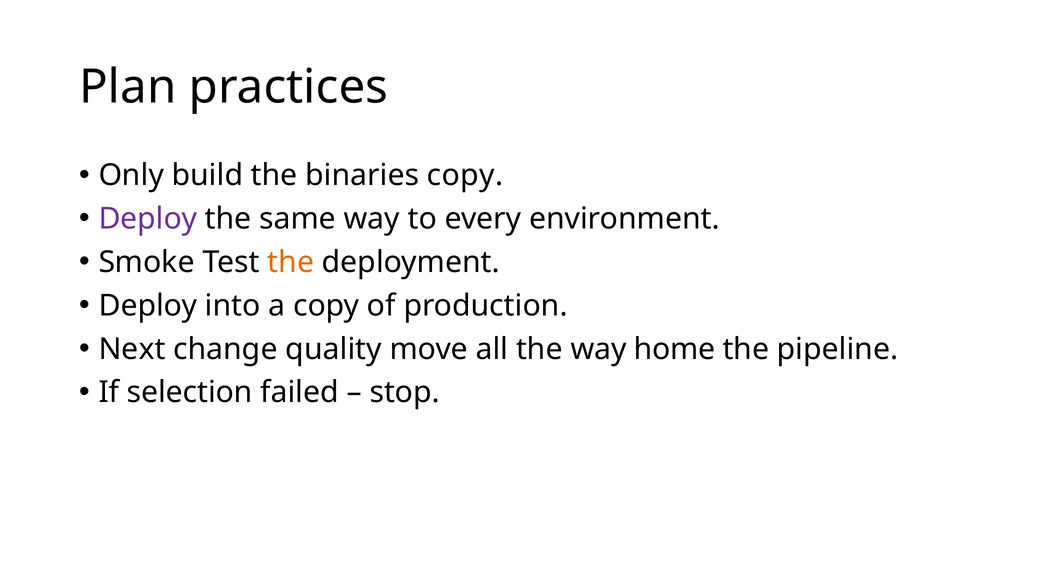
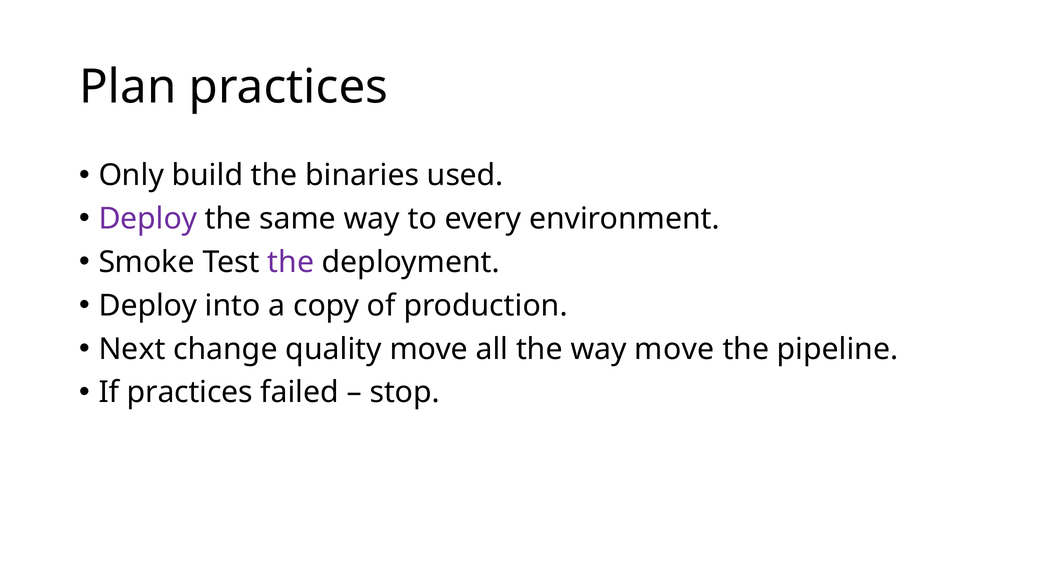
binaries copy: copy -> used
the at (291, 262) colour: orange -> purple
way home: home -> move
If selection: selection -> practices
